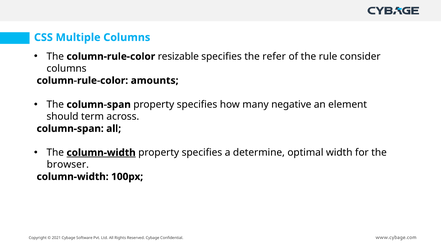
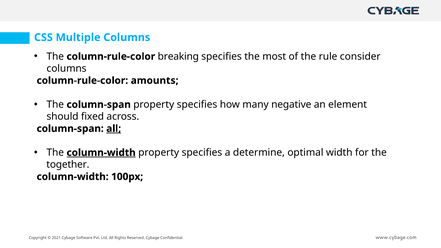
resizable: resizable -> breaking
refer: refer -> most
term: term -> fixed
all at (114, 129) underline: none -> present
browser: browser -> together
